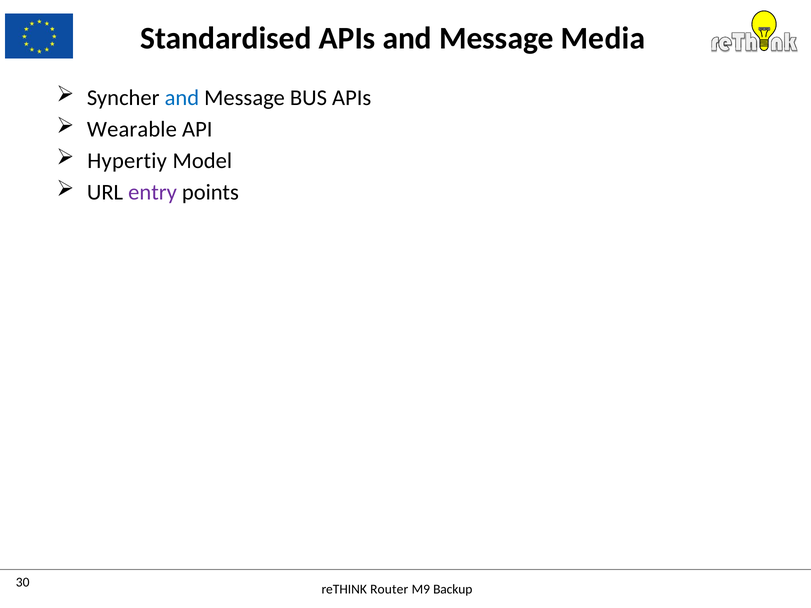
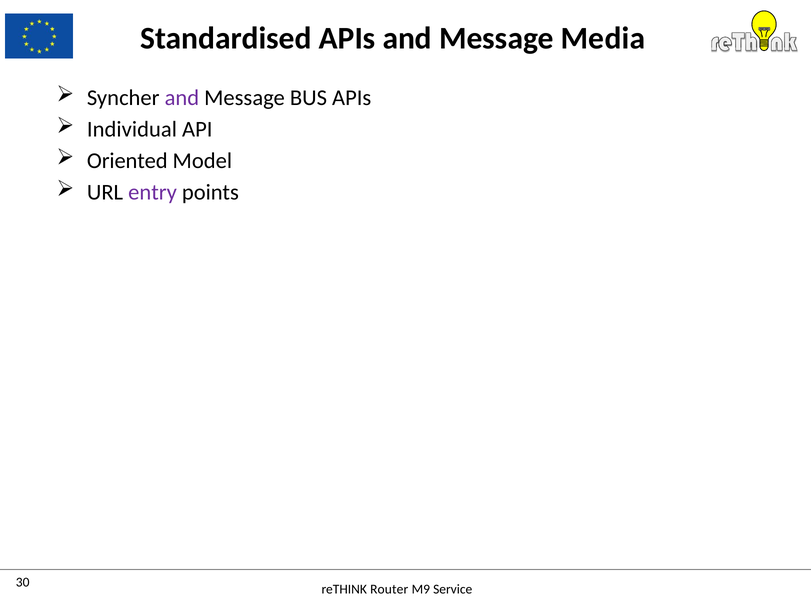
and at (182, 98) colour: blue -> purple
Wearable: Wearable -> Individual
Hypertiy: Hypertiy -> Oriented
Backup: Backup -> Service
